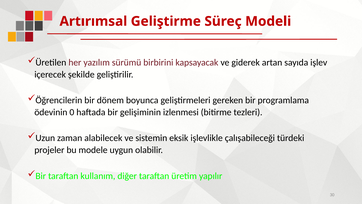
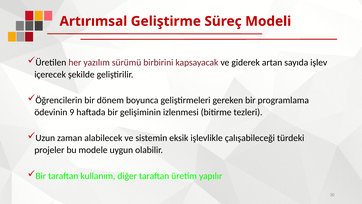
0: 0 -> 9
